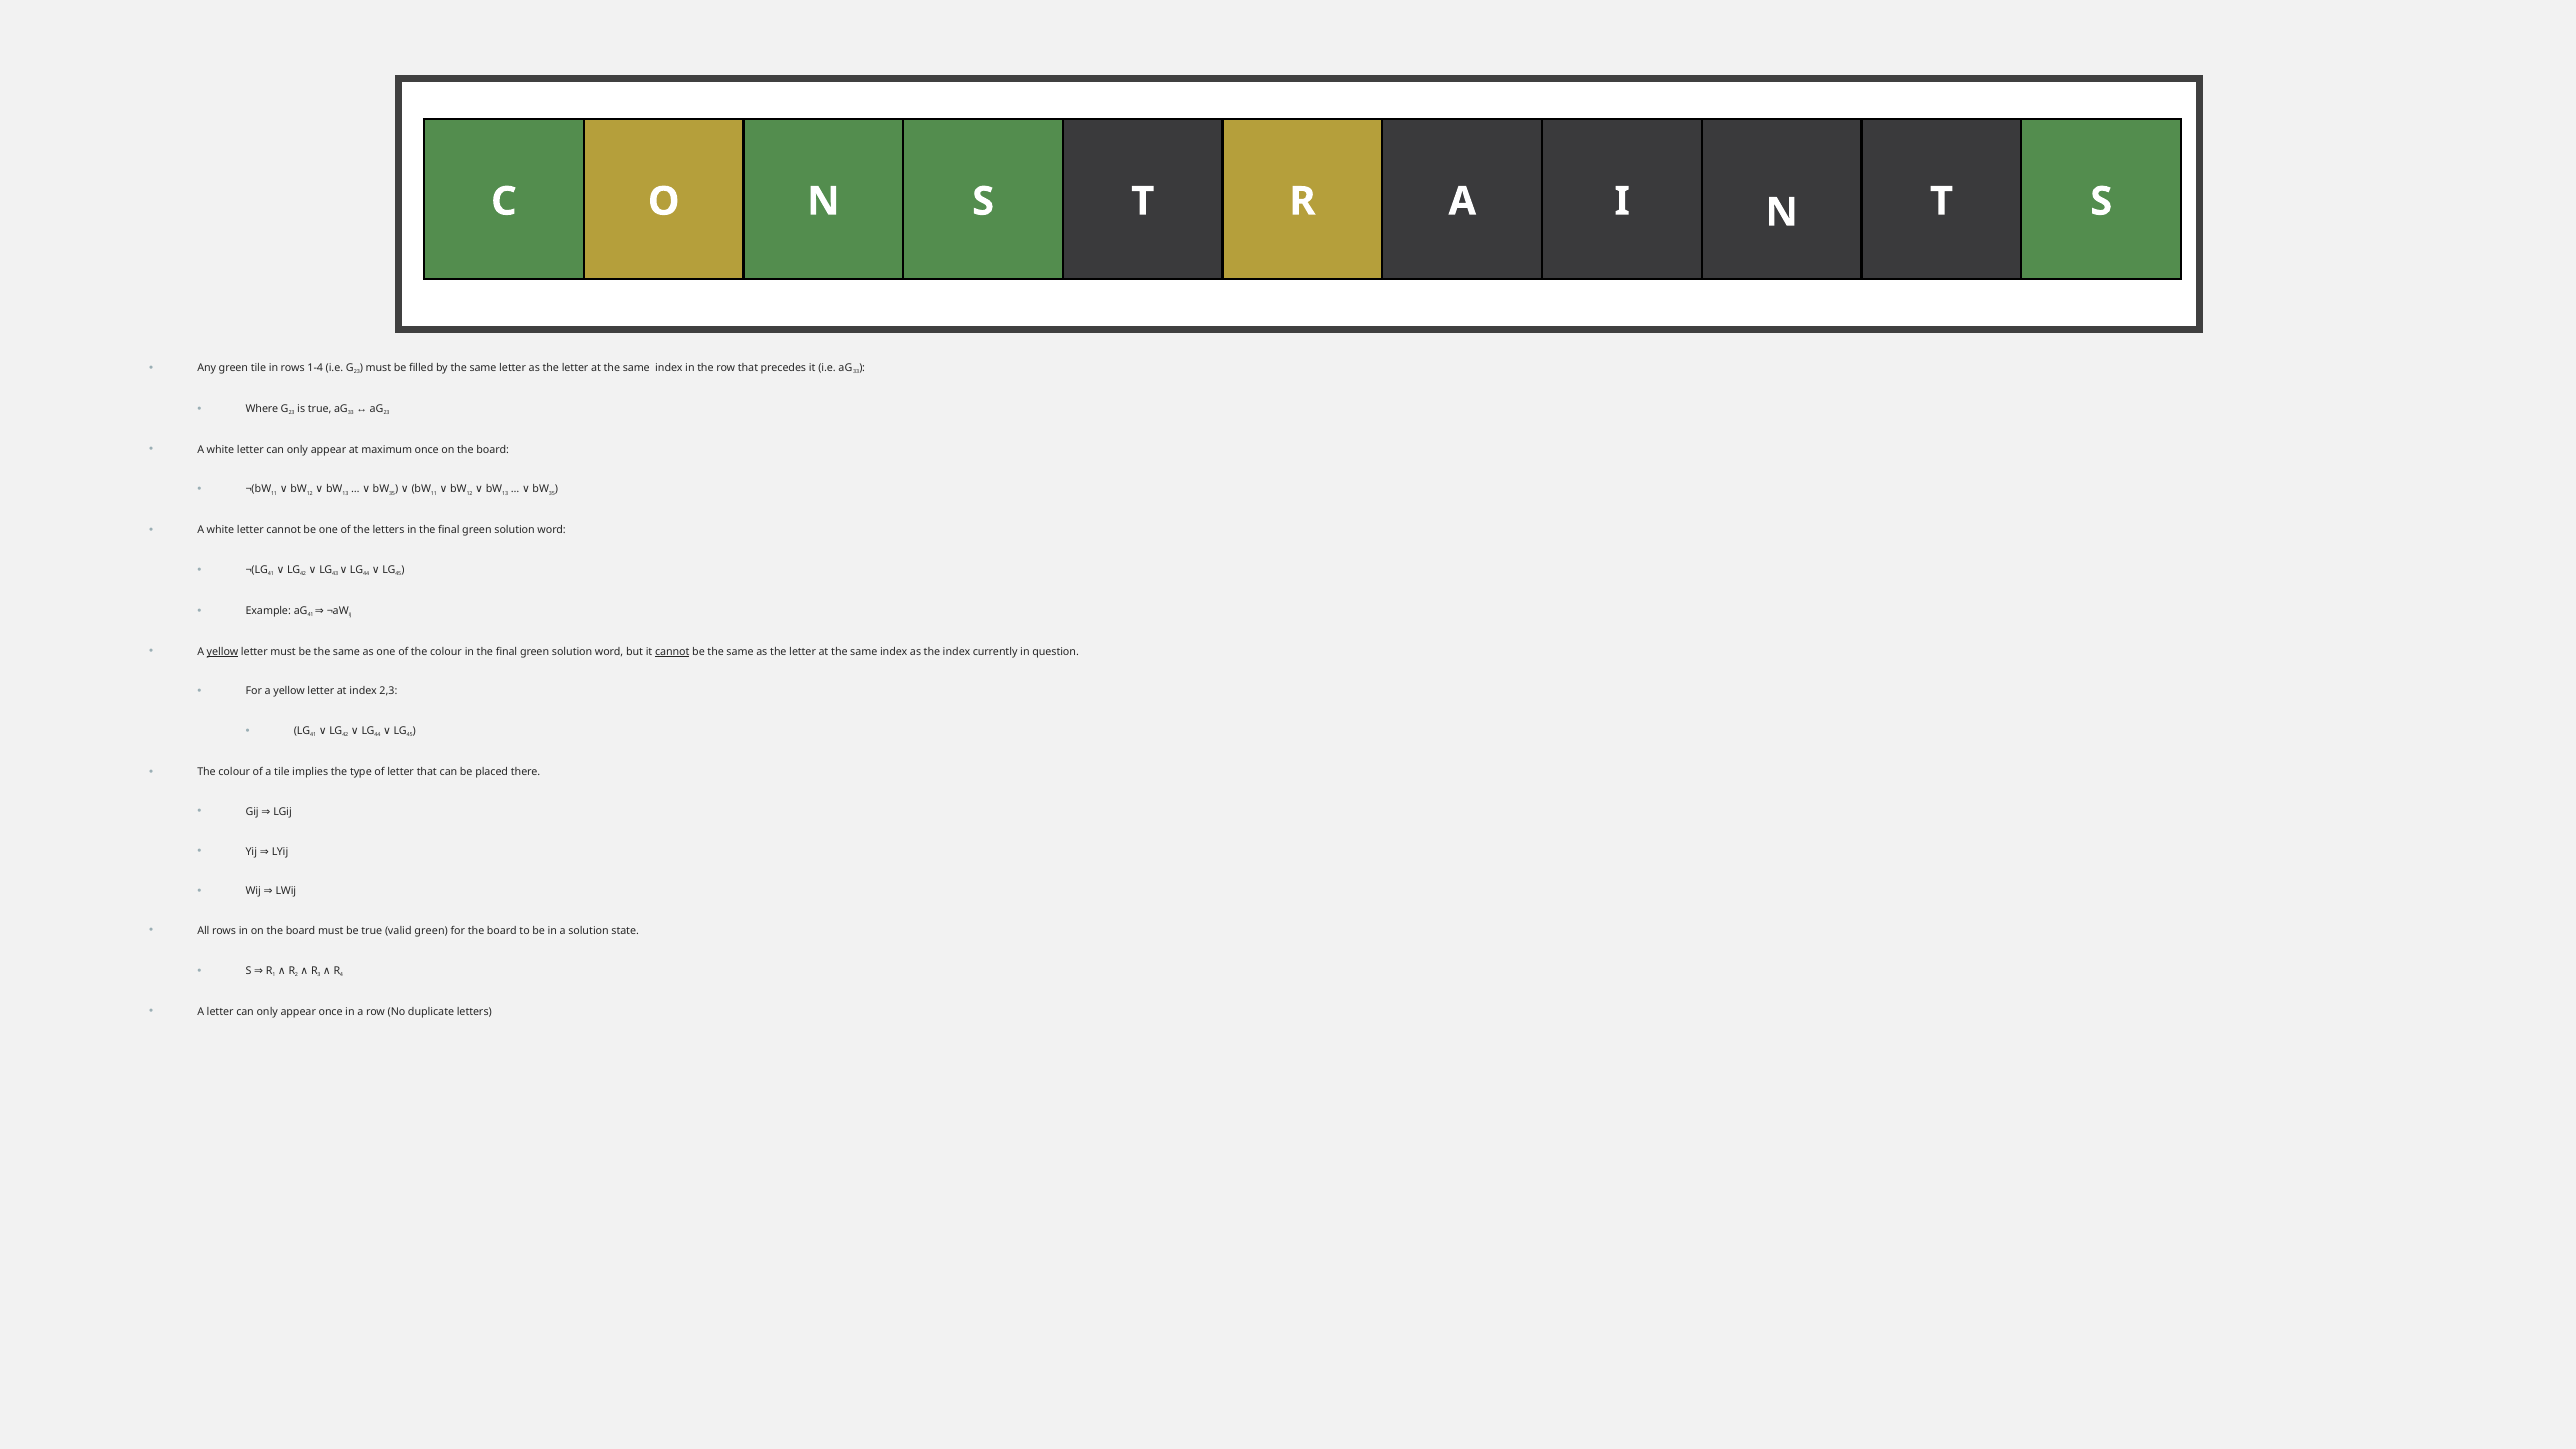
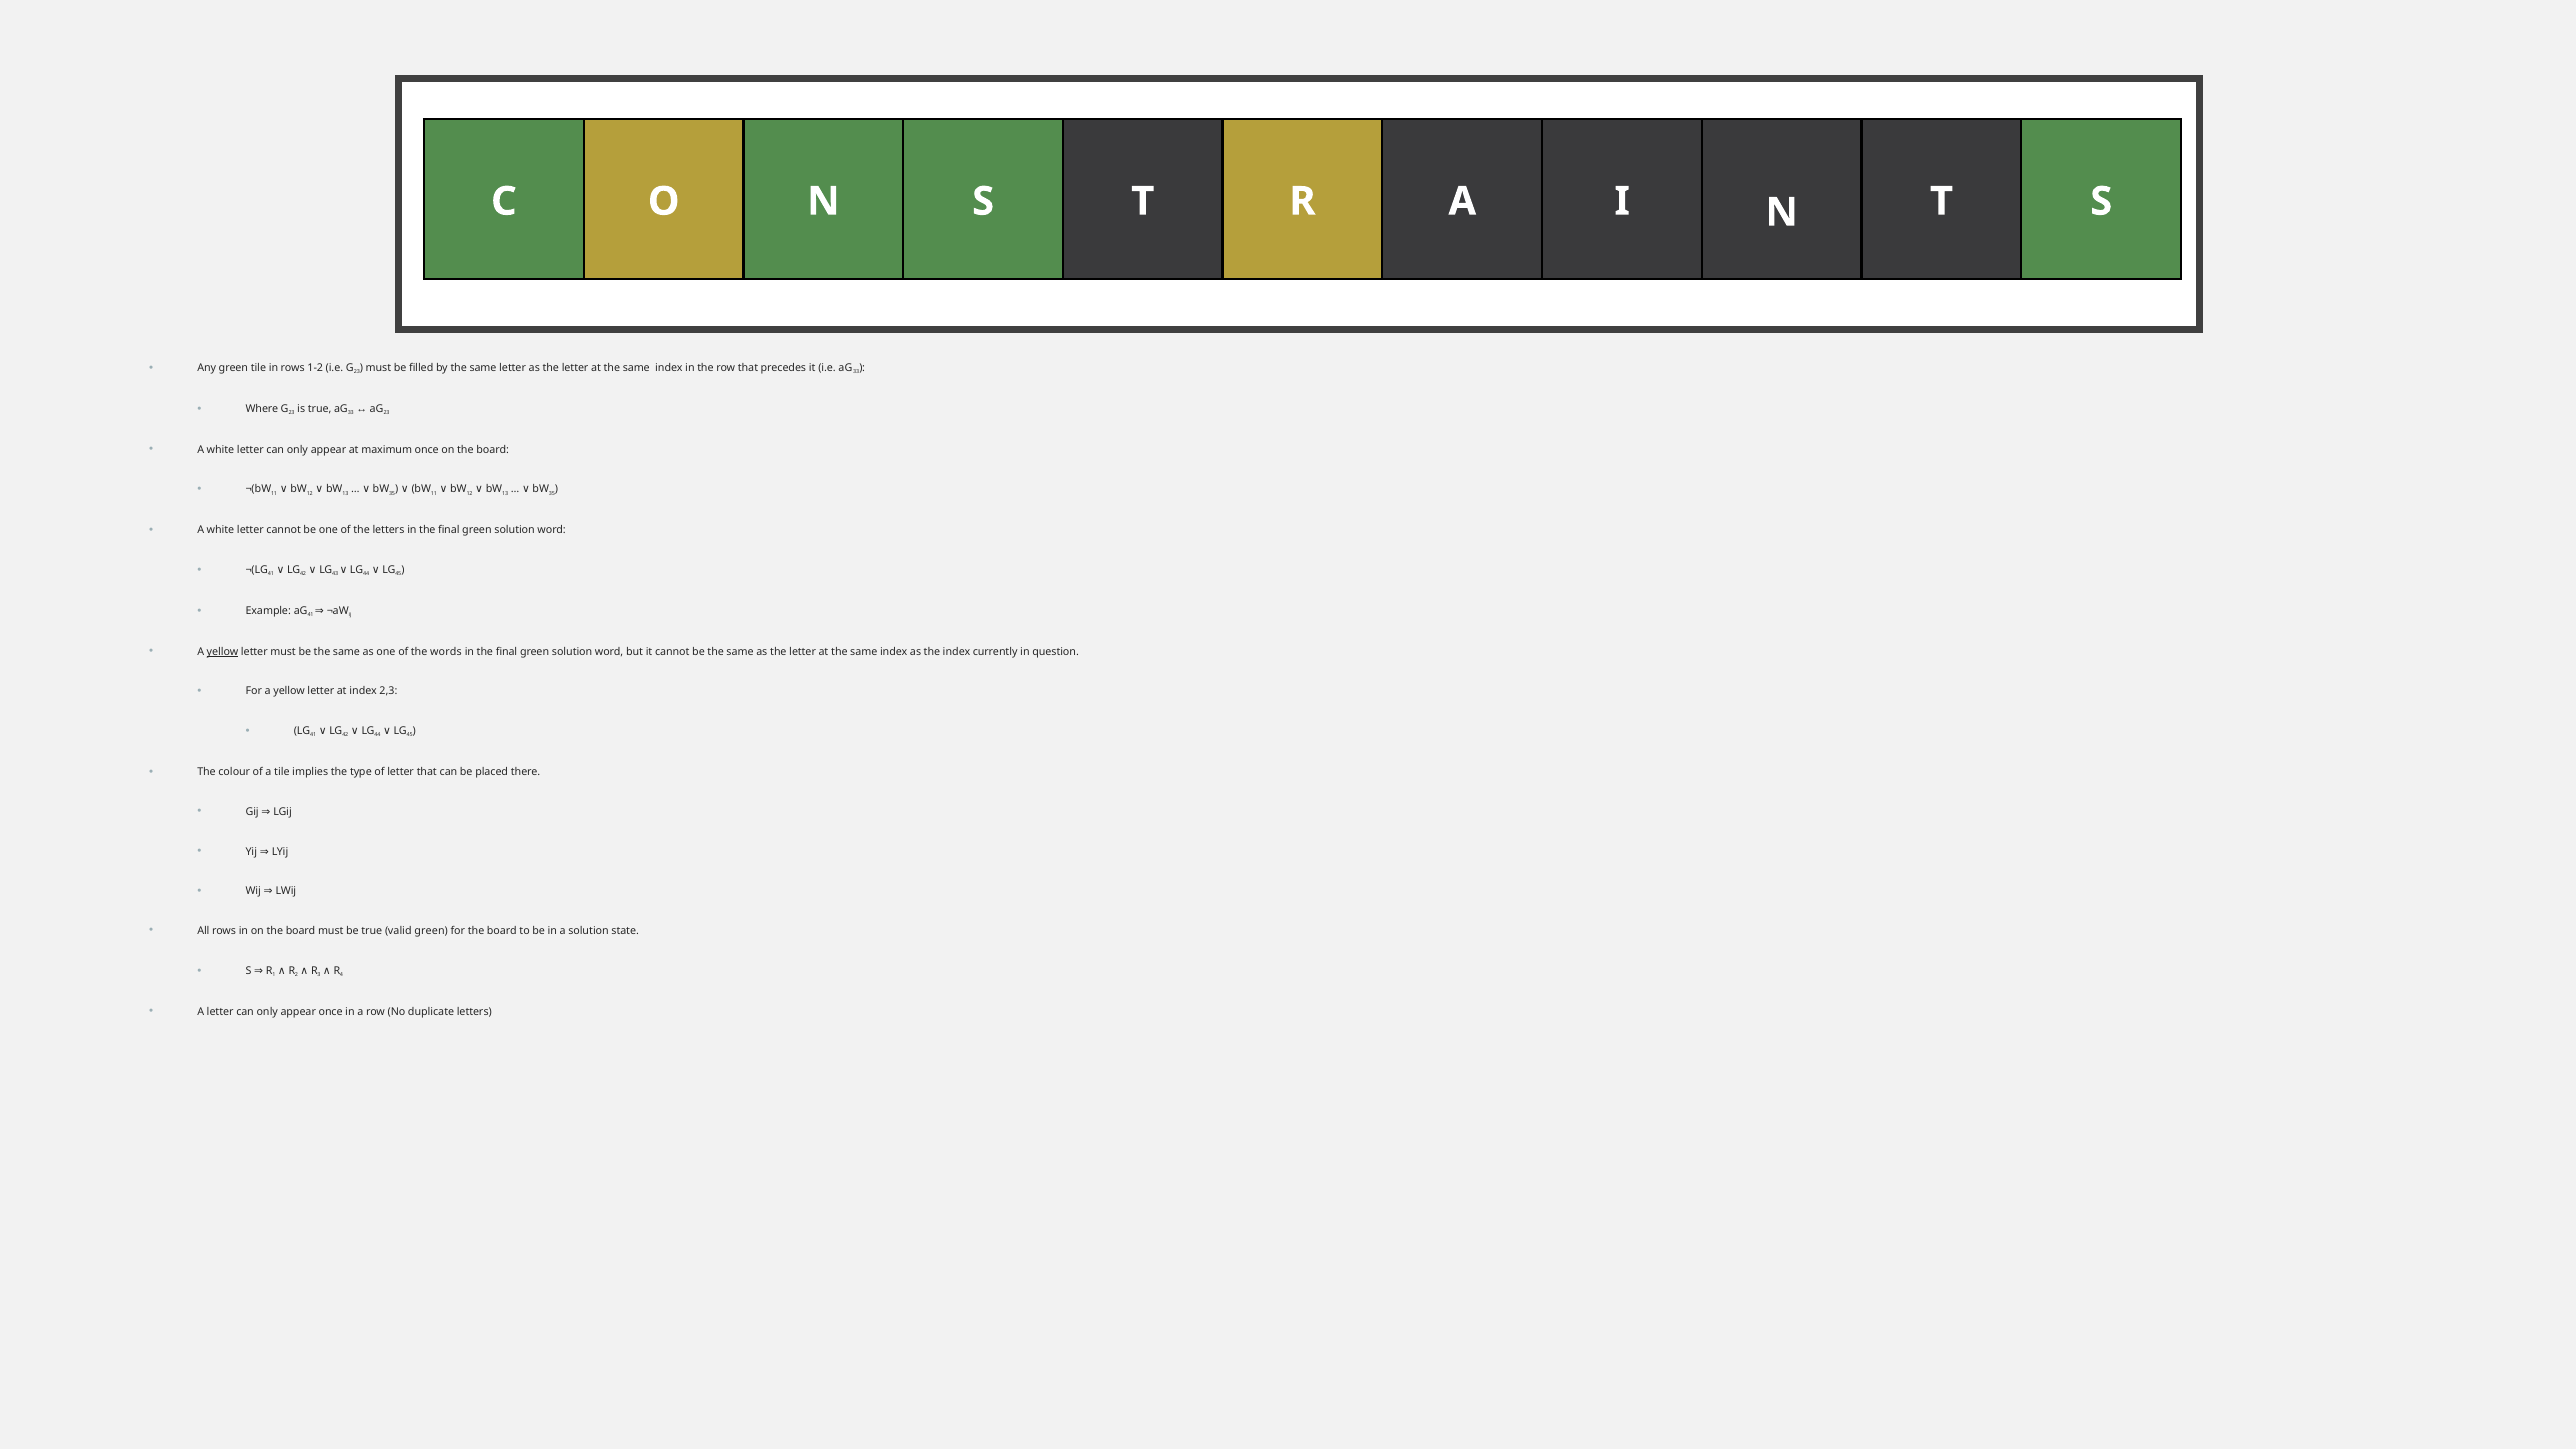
1-4: 1-4 -> 1-2
of the colour: colour -> words
cannot at (672, 652) underline: present -> none
